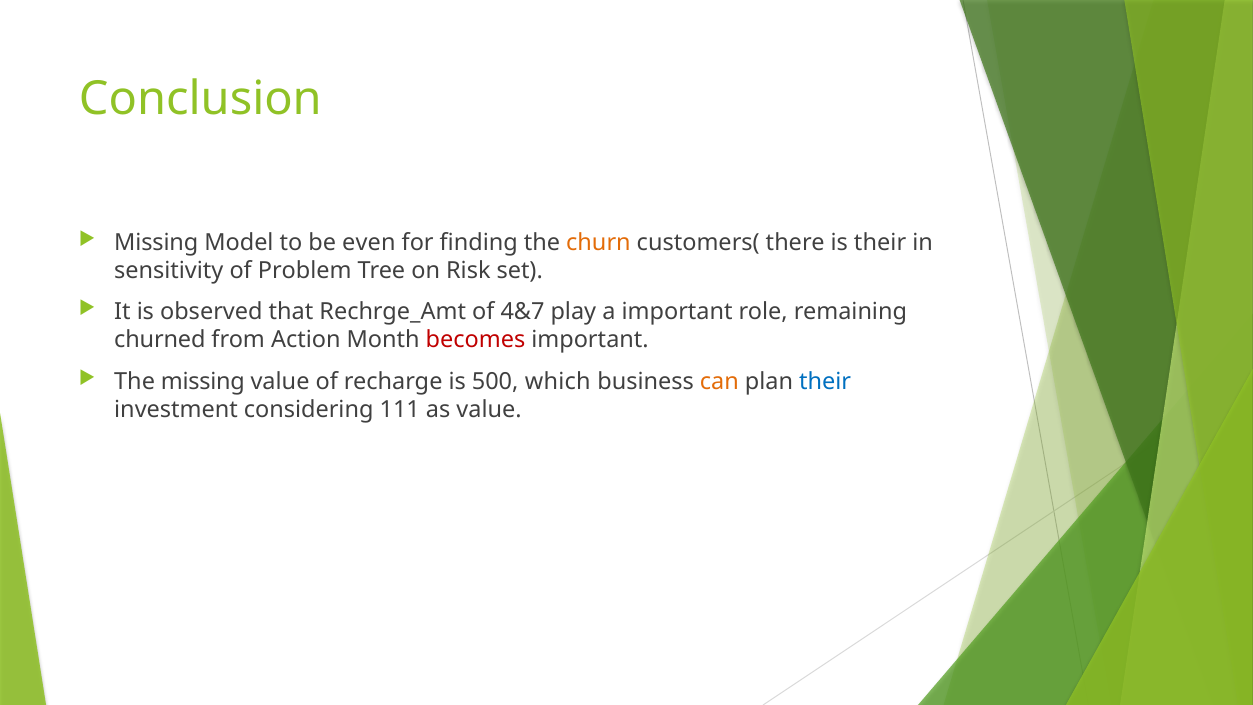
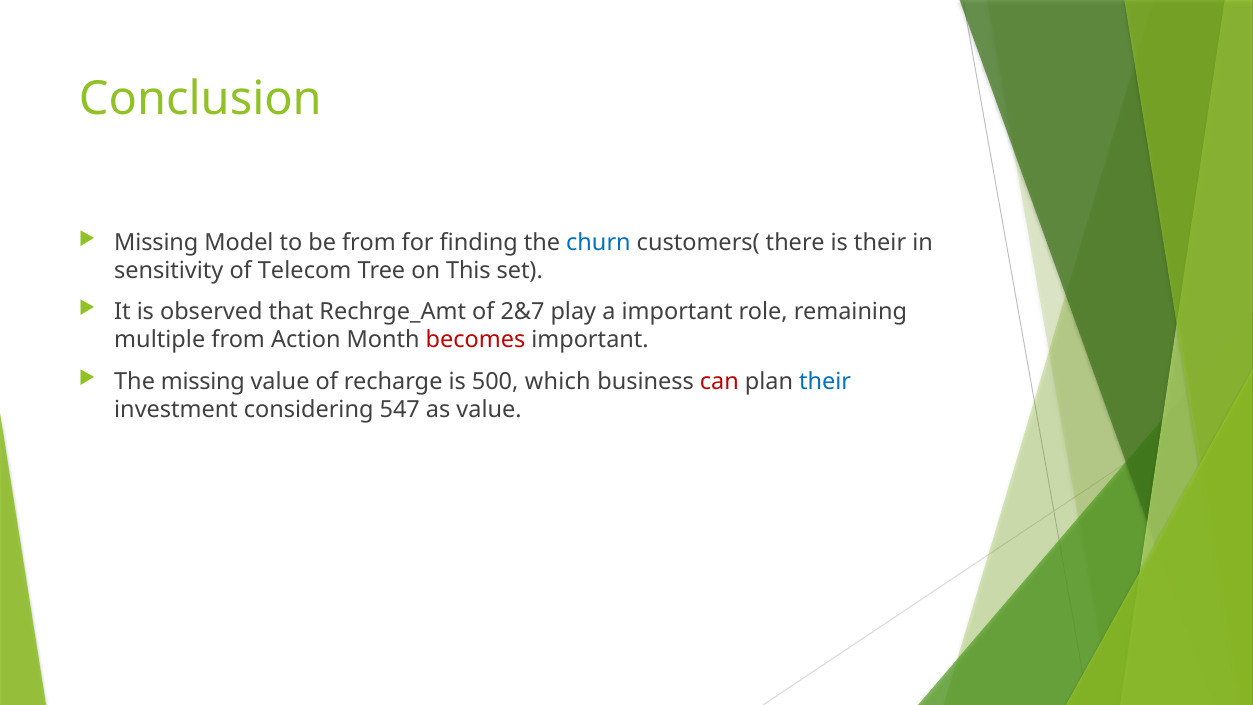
be even: even -> from
churn colour: orange -> blue
Problem: Problem -> Telecom
Risk: Risk -> This
4&7: 4&7 -> 2&7
churned: churned -> multiple
can colour: orange -> red
111: 111 -> 547
